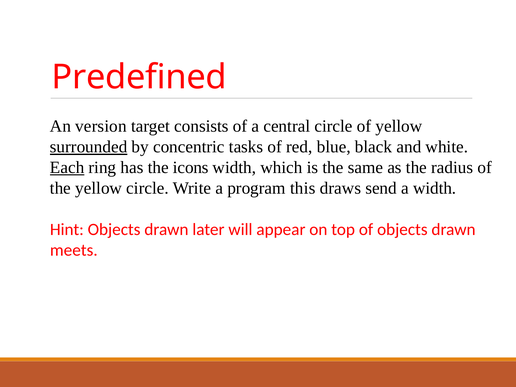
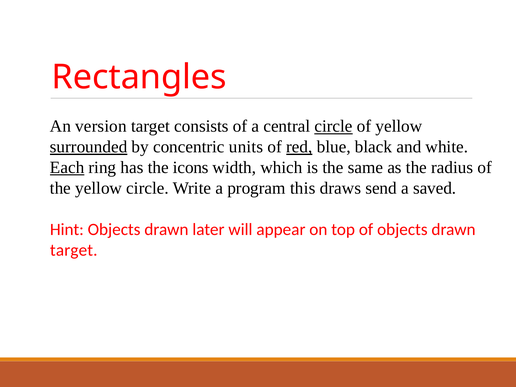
Predefined: Predefined -> Rectangles
circle at (334, 126) underline: none -> present
tasks: tasks -> units
red underline: none -> present
a width: width -> saved
meets at (74, 250): meets -> target
